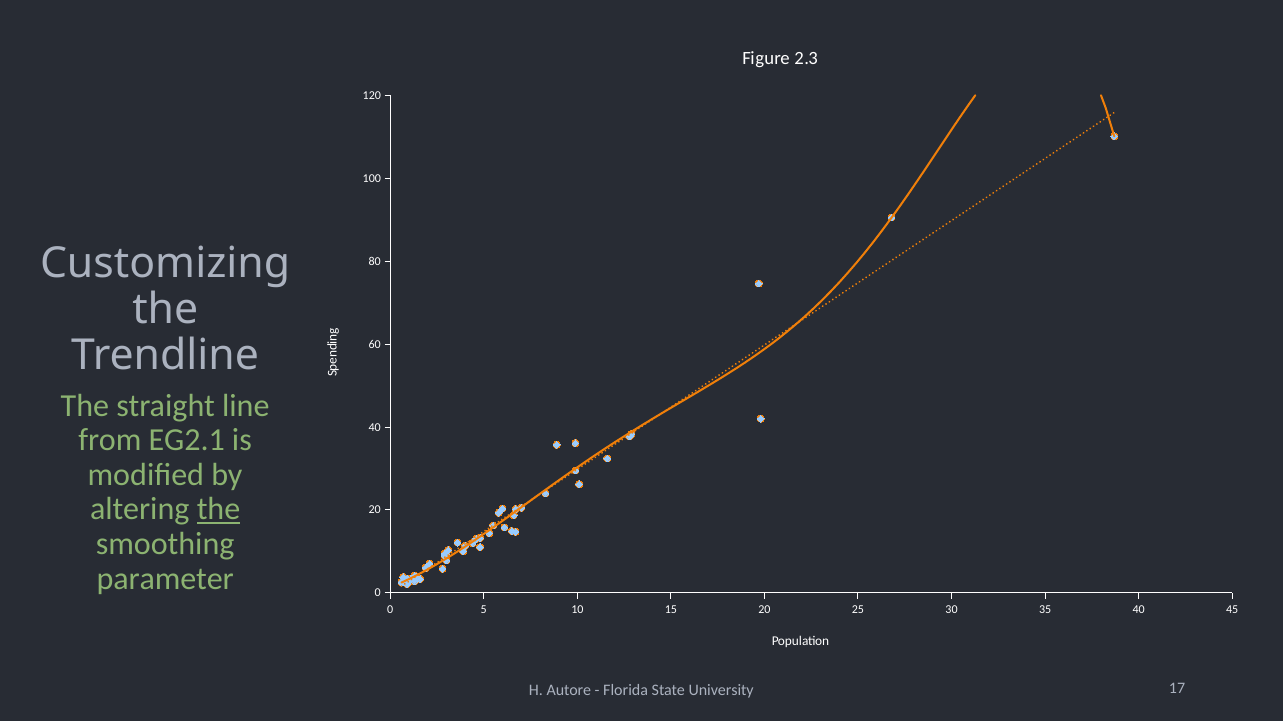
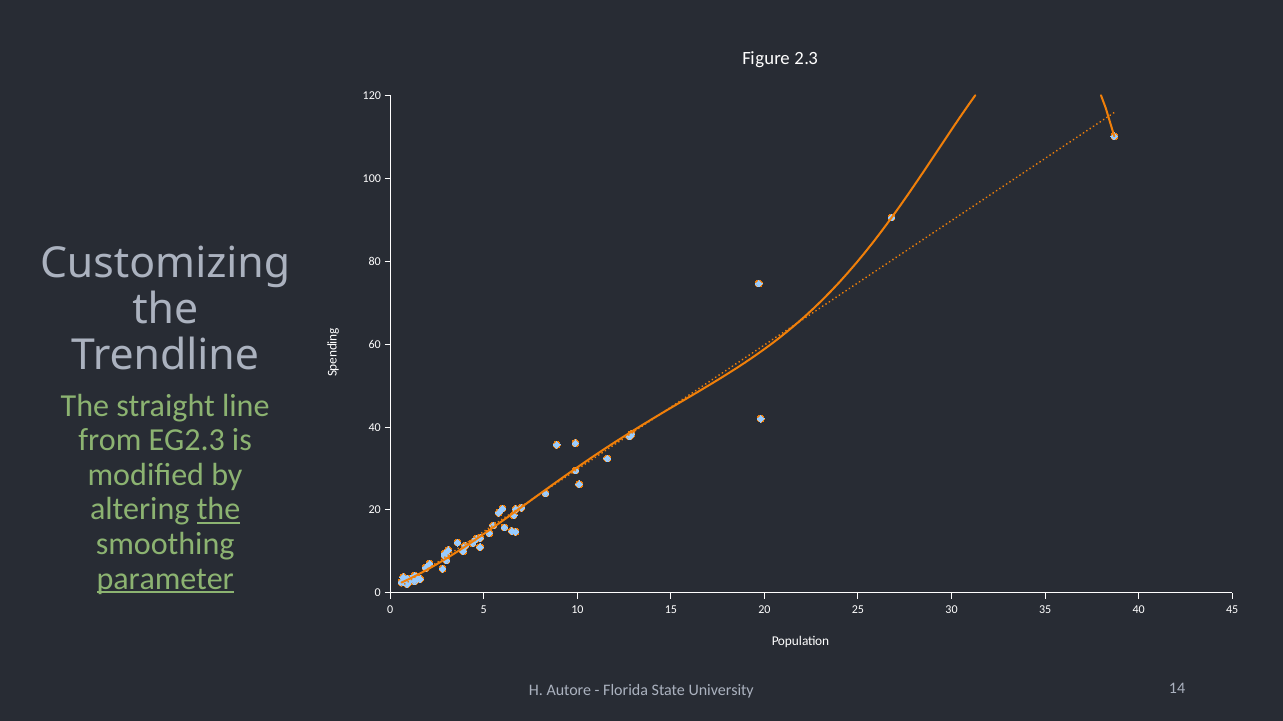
EG2.1: EG2.1 -> EG2.3
parameter underline: none -> present
17: 17 -> 14
